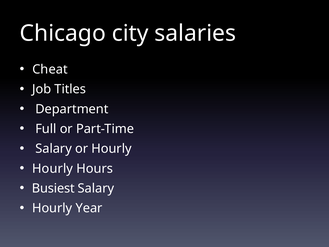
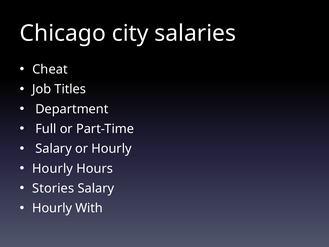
Busiest: Busiest -> Stories
Year: Year -> With
